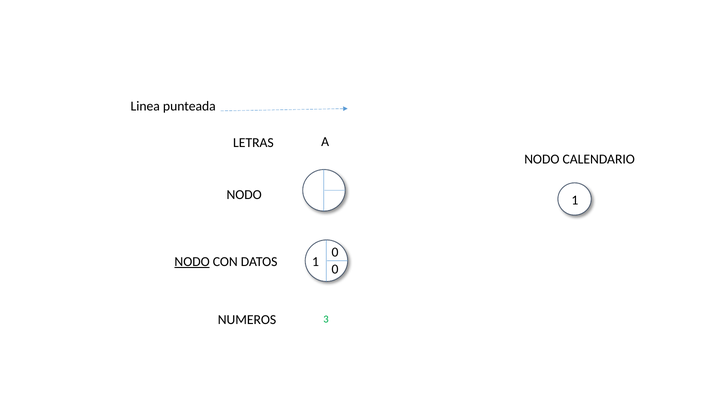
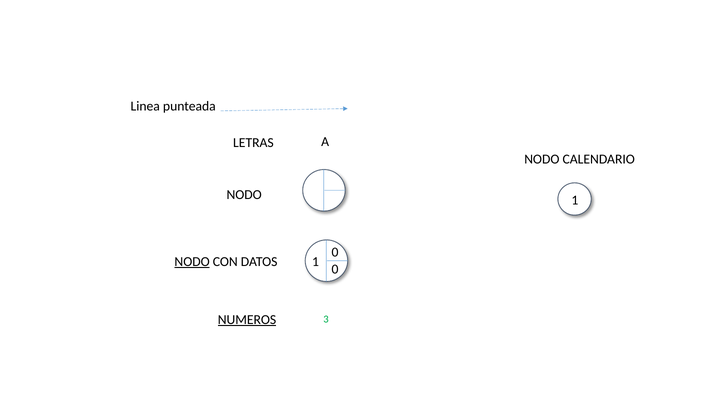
NUMEROS underline: none -> present
